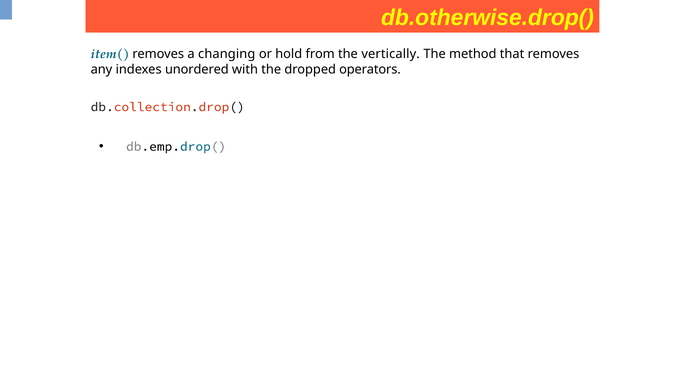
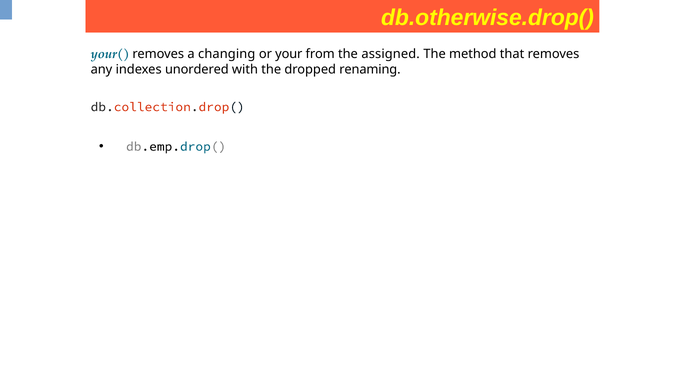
item(: item( -> your(
hold: hold -> your
vertically: vertically -> assigned
operators: operators -> renaming
